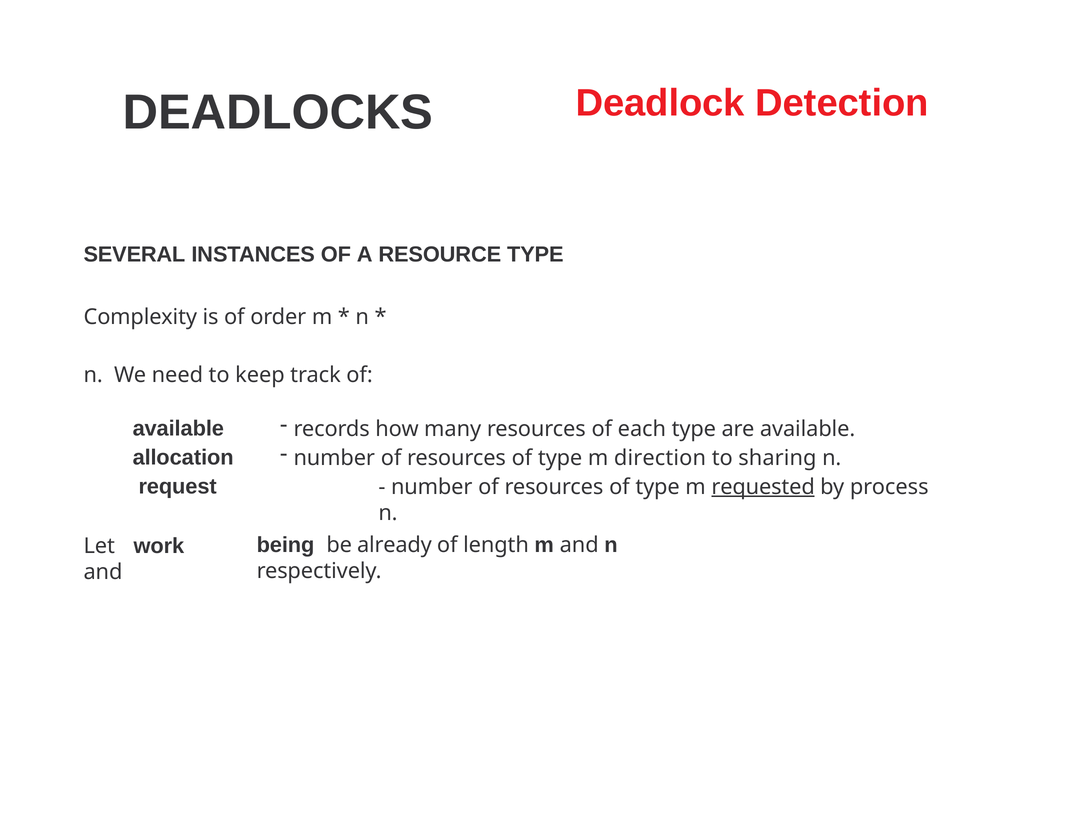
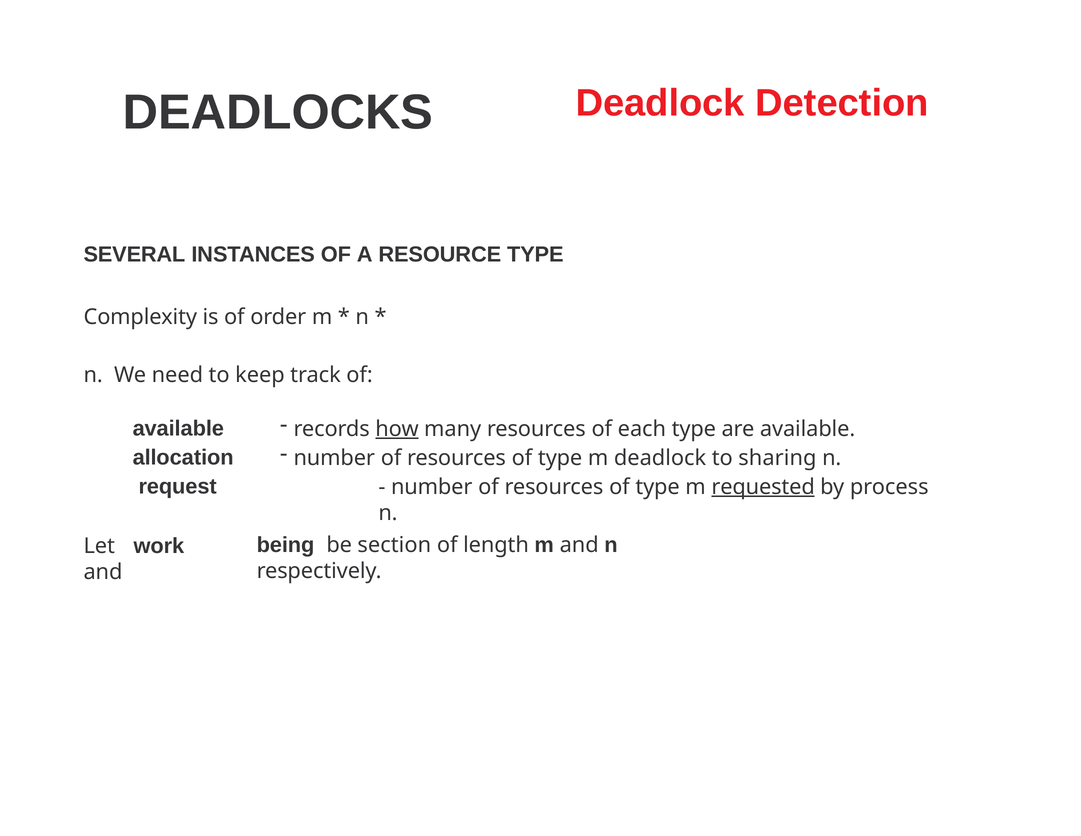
how underline: none -> present
m direction: direction -> deadlock
already: already -> section
